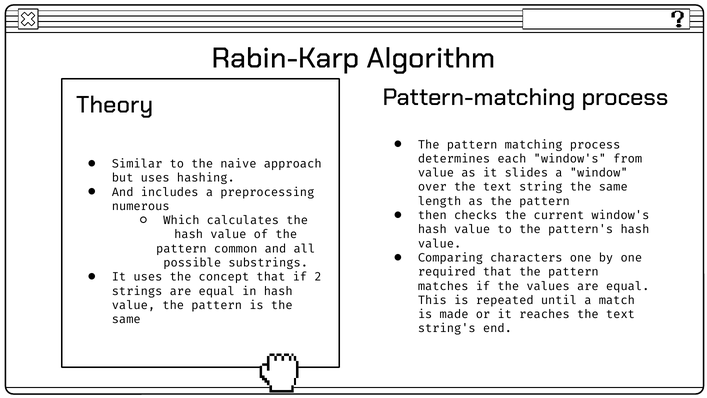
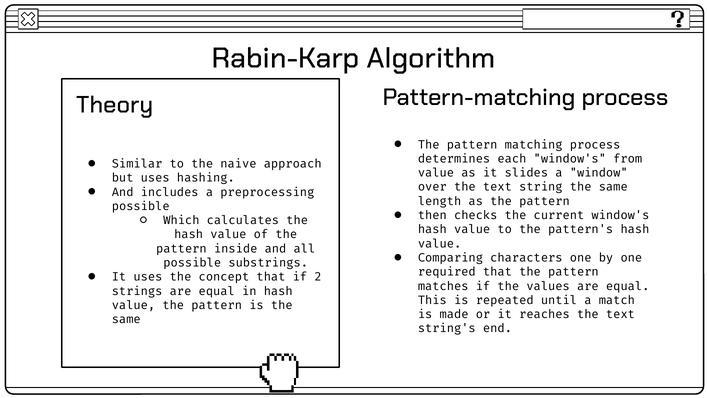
numerous at (141, 206): numerous -> possible
common: common -> inside
